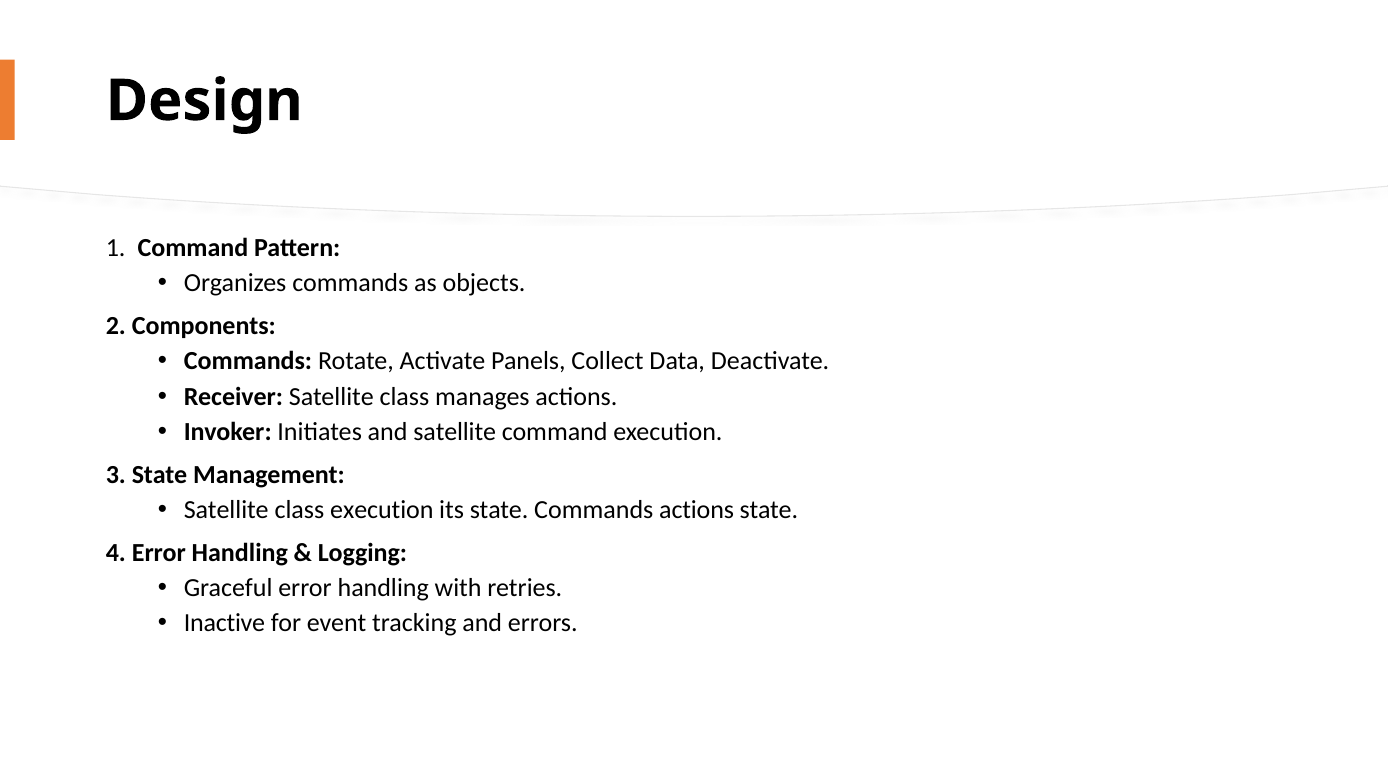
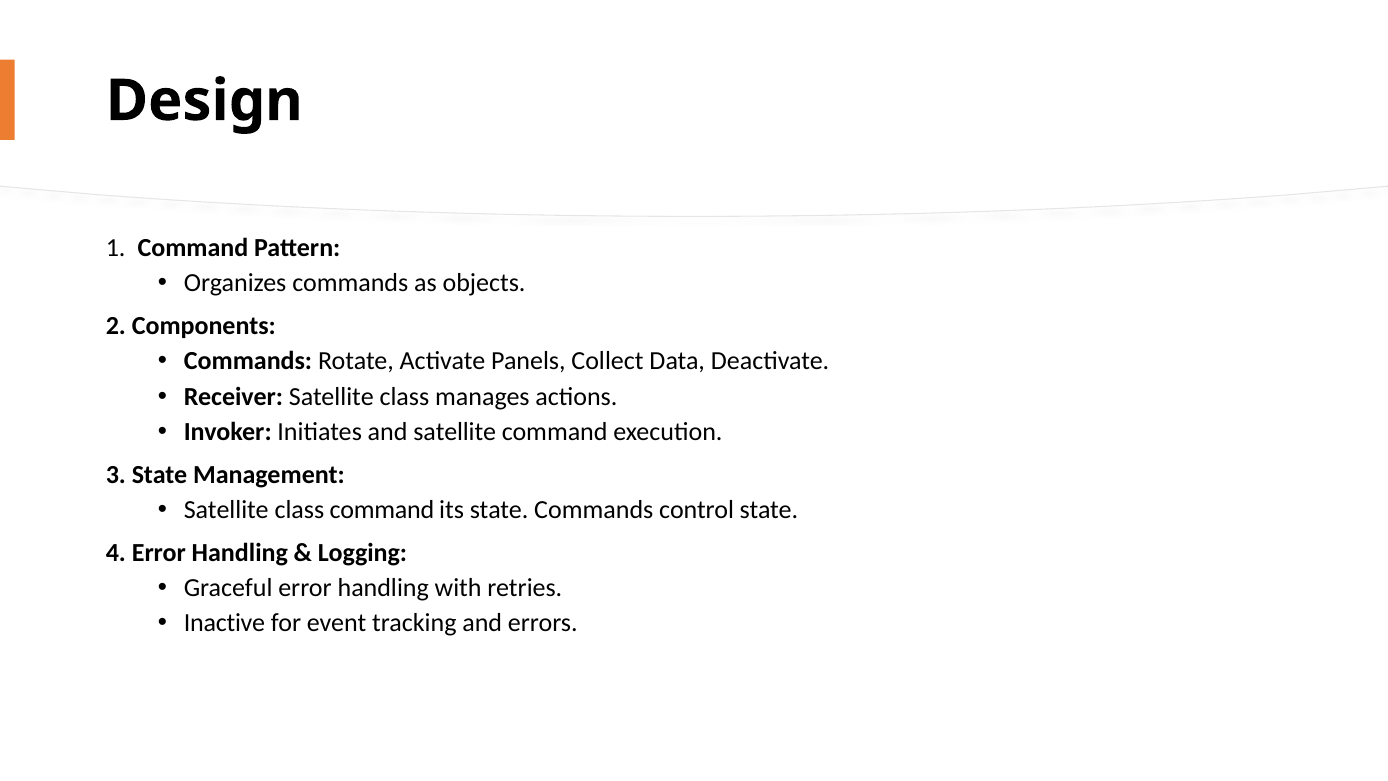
class execution: execution -> command
Commands actions: actions -> control
